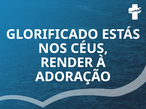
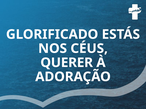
RENDER: RENDER -> QUERER
